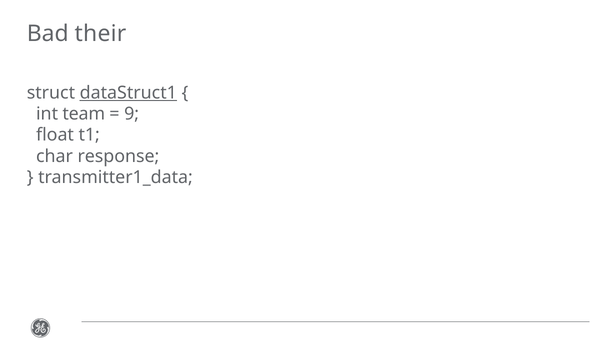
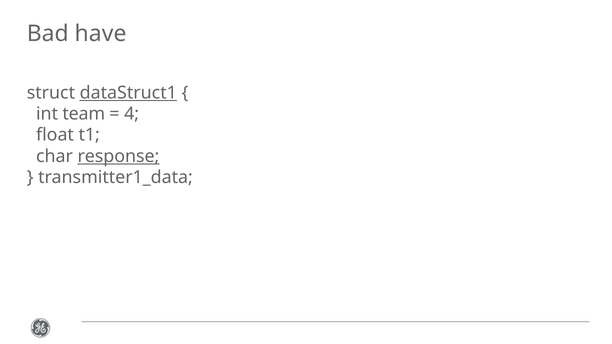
their: their -> have
9: 9 -> 4
response underline: none -> present
